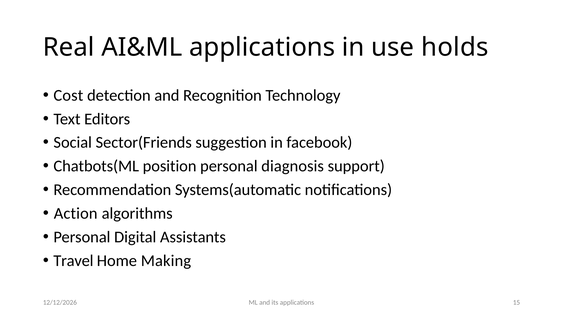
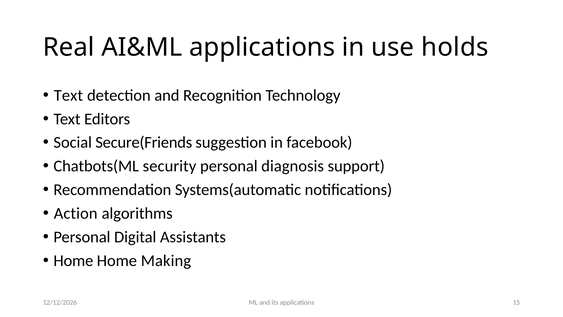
Cost at (68, 95): Cost -> Text
Sector(Friends: Sector(Friends -> Secure(Friends
position: position -> security
Travel at (73, 260): Travel -> Home
